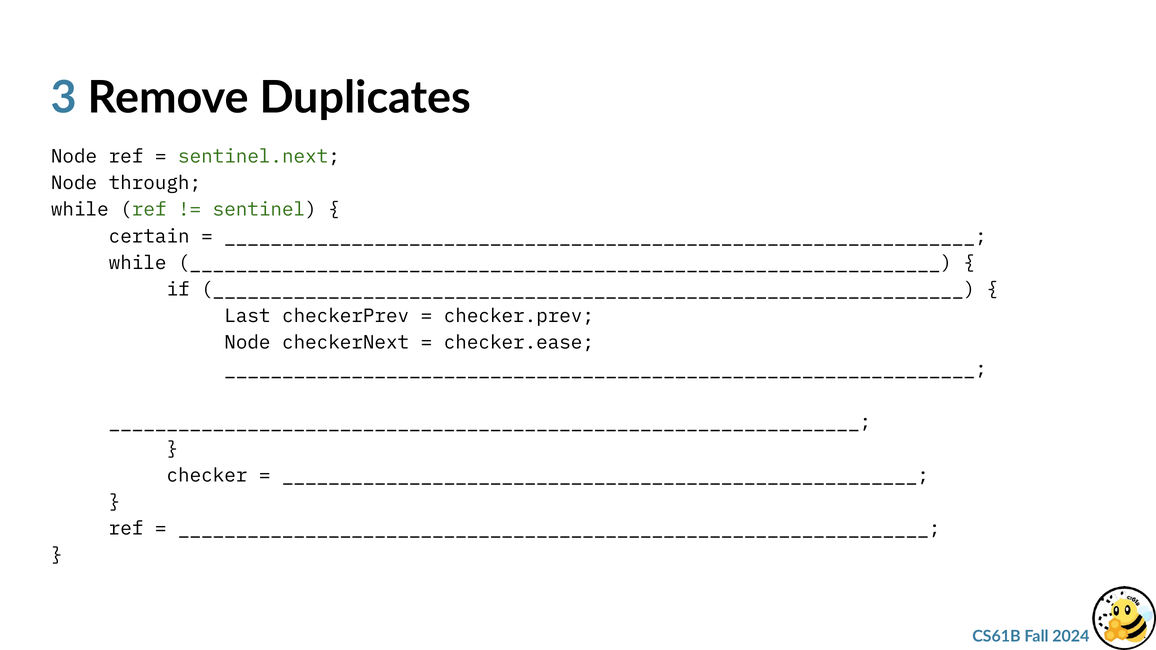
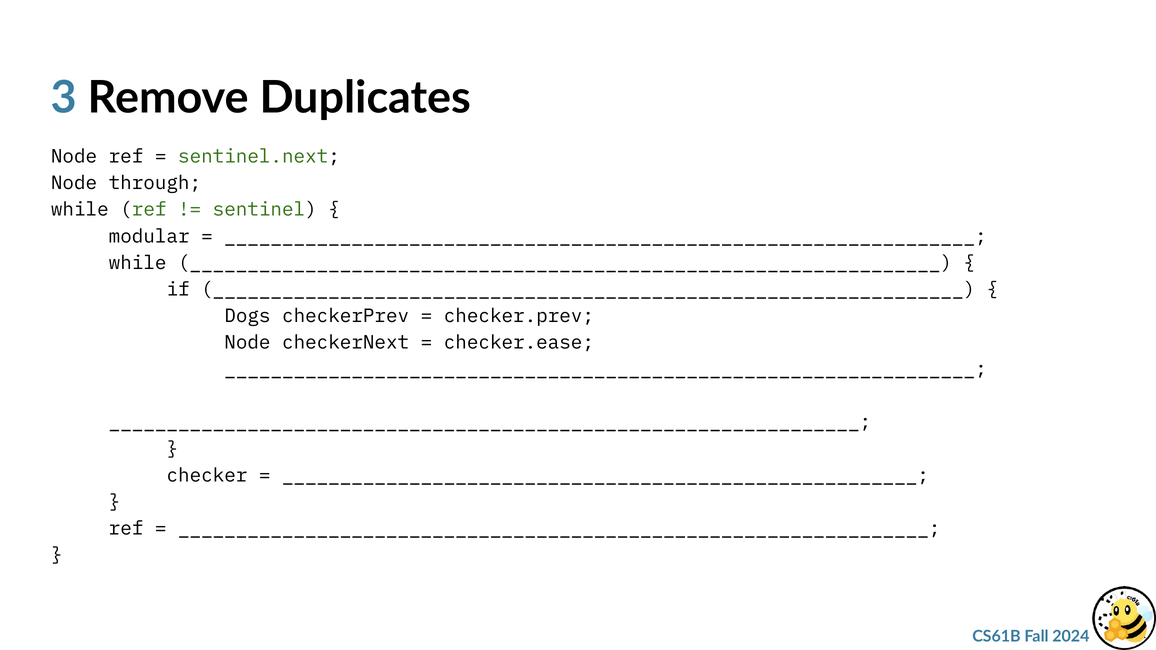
certain: certain -> modular
Last: Last -> Dogs
